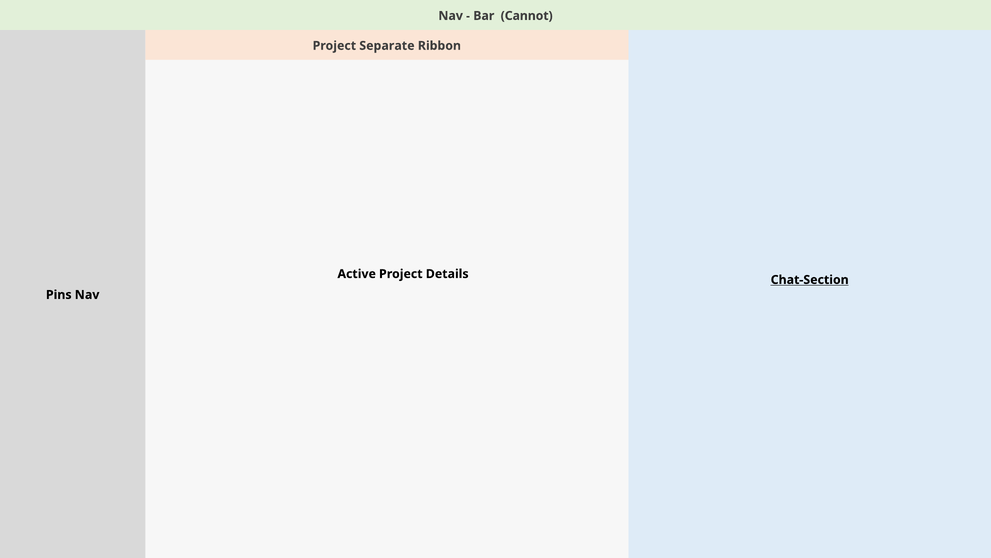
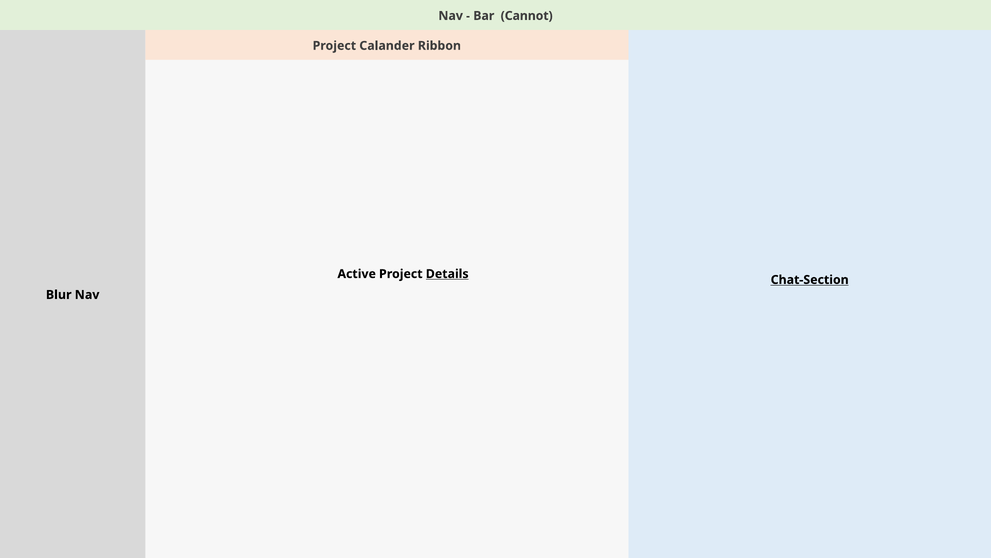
Separate: Separate -> Calander
Details underline: none -> present
Pins: Pins -> Blur
